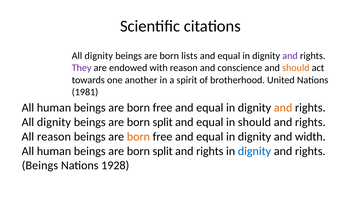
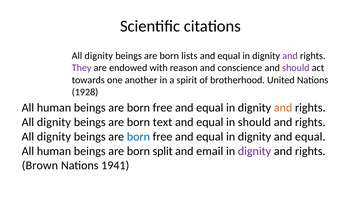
should at (296, 68) colour: orange -> purple
1981: 1981 -> 1928
split at (163, 122): split -> text
reason at (54, 137): reason -> dignity
born at (138, 137) colour: orange -> blue
dignity and width: width -> equal
rights at (210, 151): rights -> email
dignity at (254, 151) colour: blue -> purple
Beings at (40, 166): Beings -> Brown
1928: 1928 -> 1941
